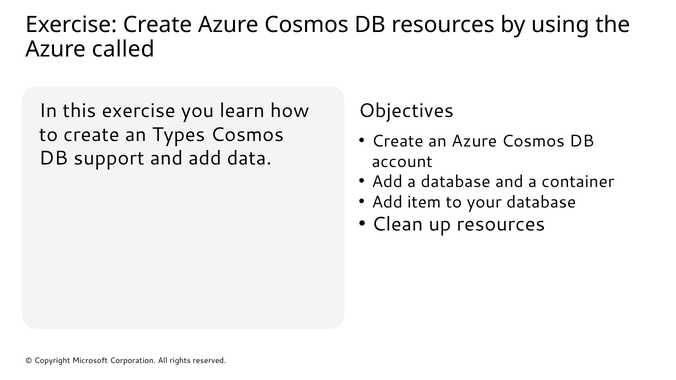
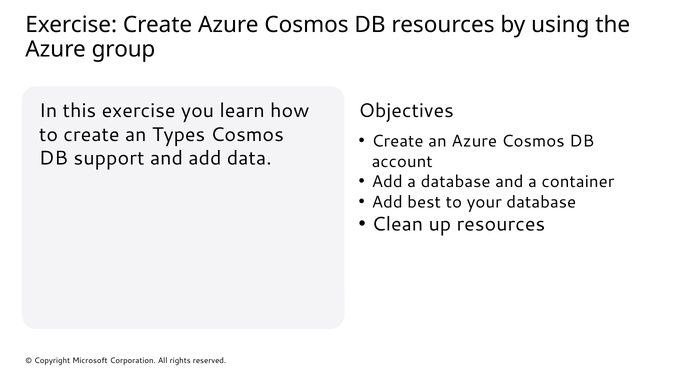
called: called -> group
item: item -> best
